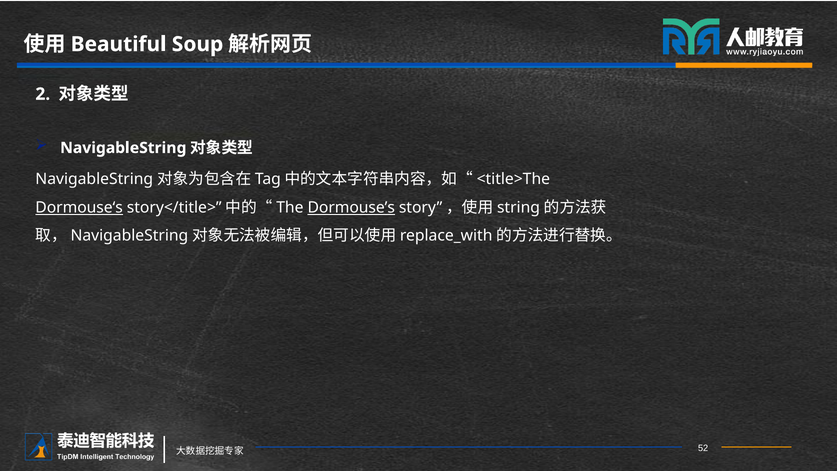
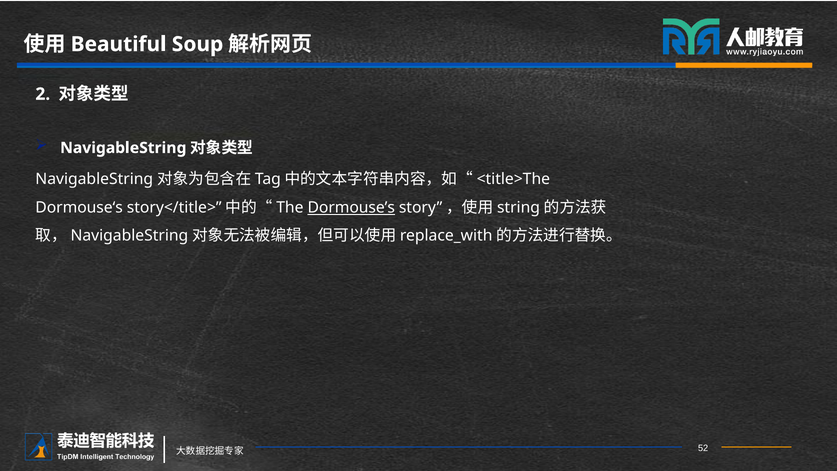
Dormouse‘s underline: present -> none
